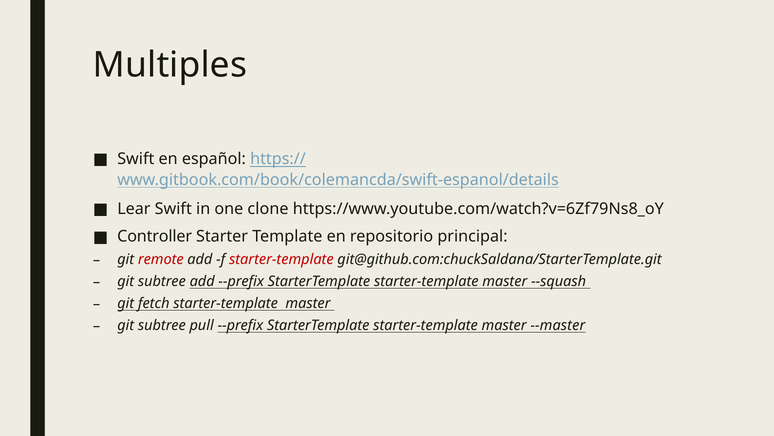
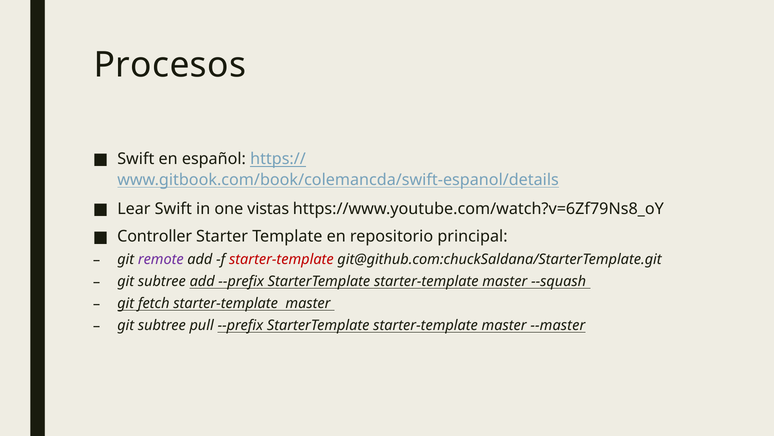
Multiples: Multiples -> Procesos
clone: clone -> vistas
remote colour: red -> purple
